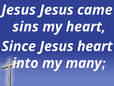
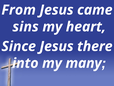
Jesus at (19, 10): Jesus -> From
Jesus heart: heart -> there
